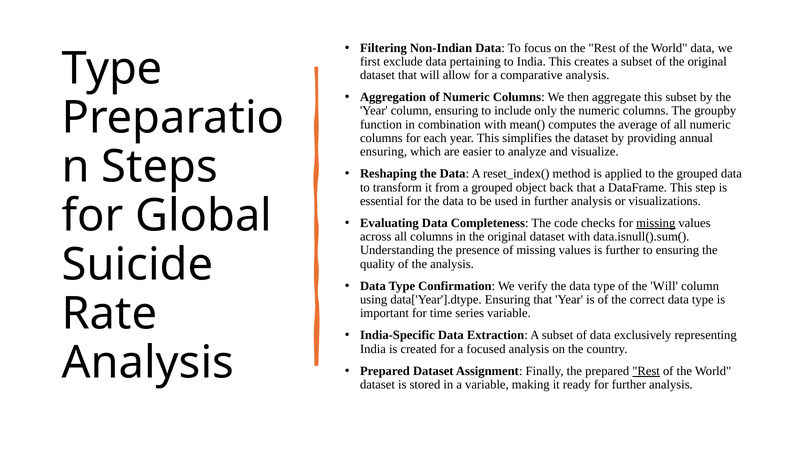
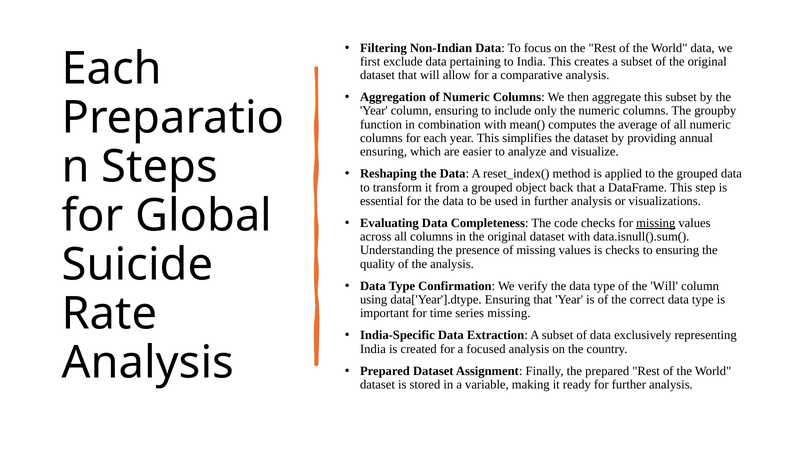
Type at (112, 69): Type -> Each
is further: further -> checks
series variable: variable -> missing
Rest at (646, 370) underline: present -> none
